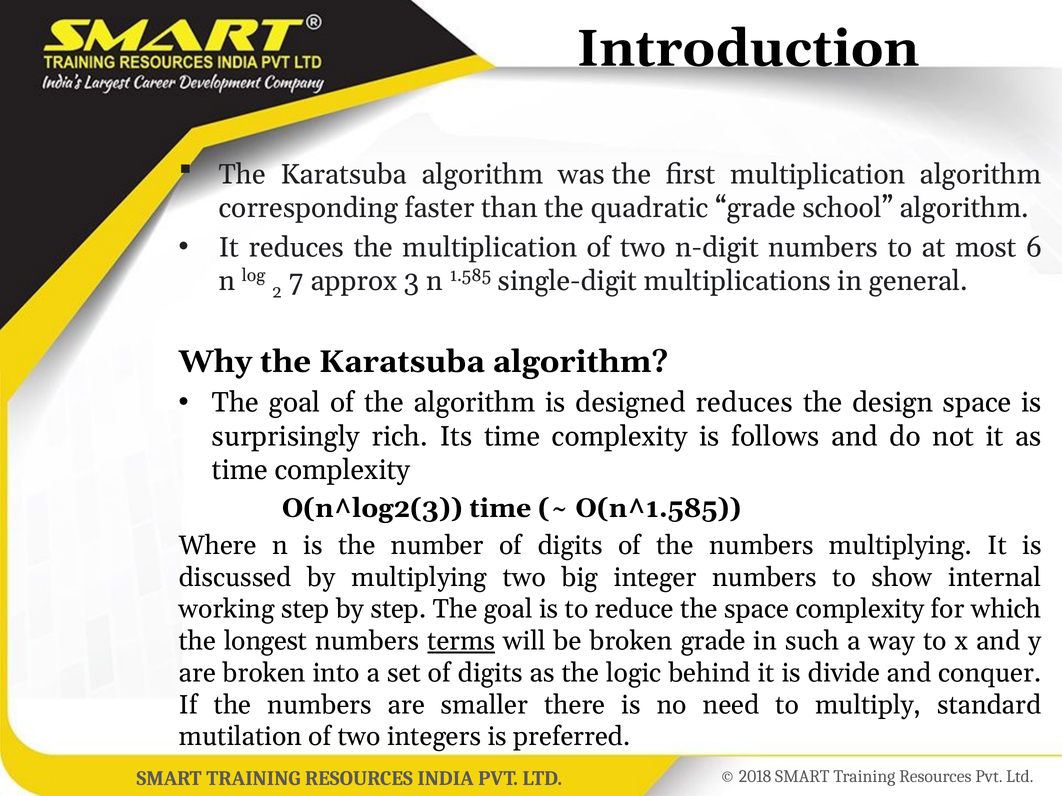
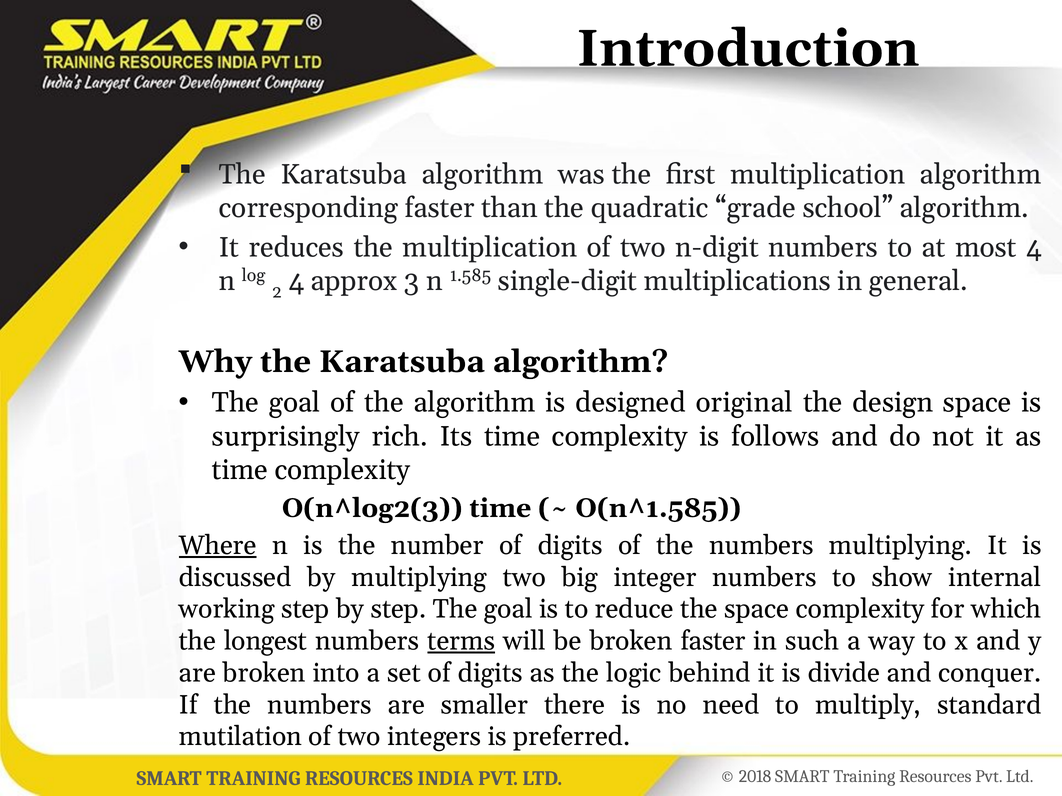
most 6: 6 -> 4
2 7: 7 -> 4
designed reduces: reduces -> original
Where underline: none -> present
broken grade: grade -> faster
